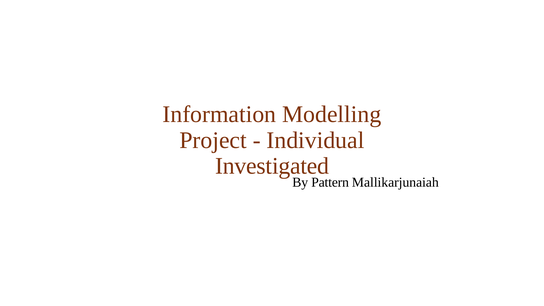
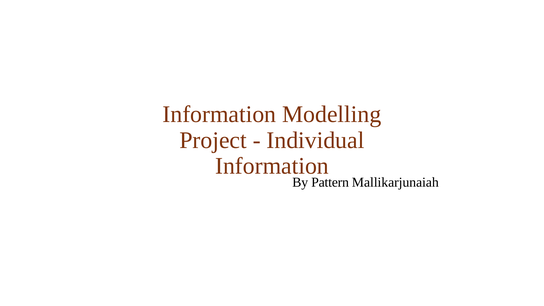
Investigated at (272, 166): Investigated -> Information
